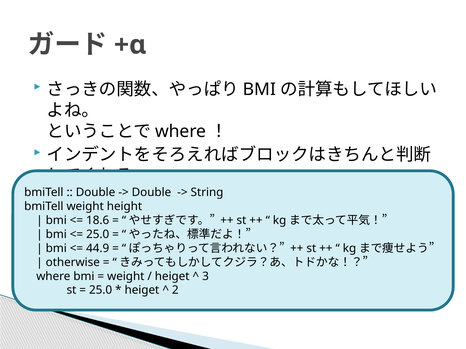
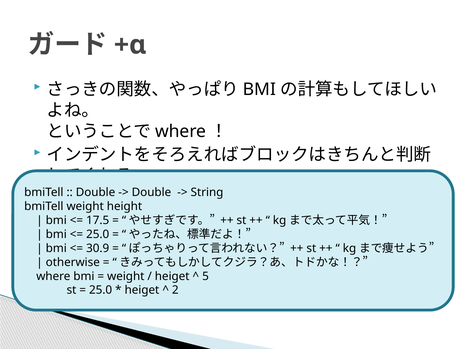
18.6: 18.6 -> 17.5
44.9: 44.9 -> 30.9
3: 3 -> 5
